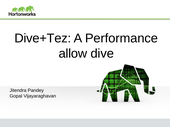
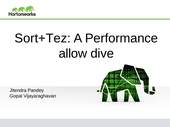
Dive+Tez: Dive+Tez -> Sort+Tez
